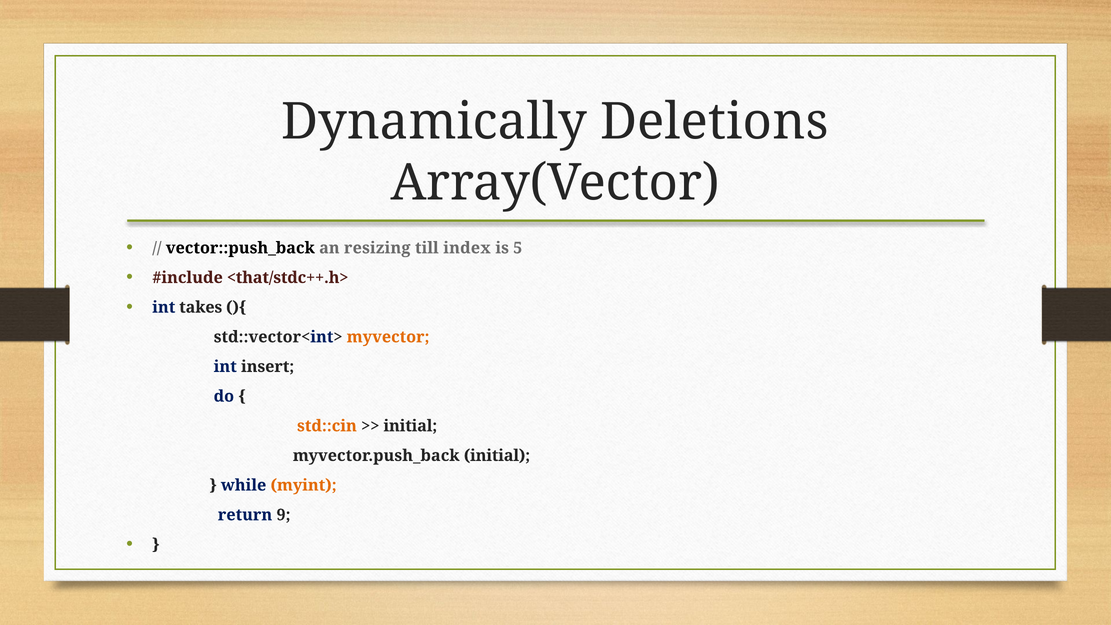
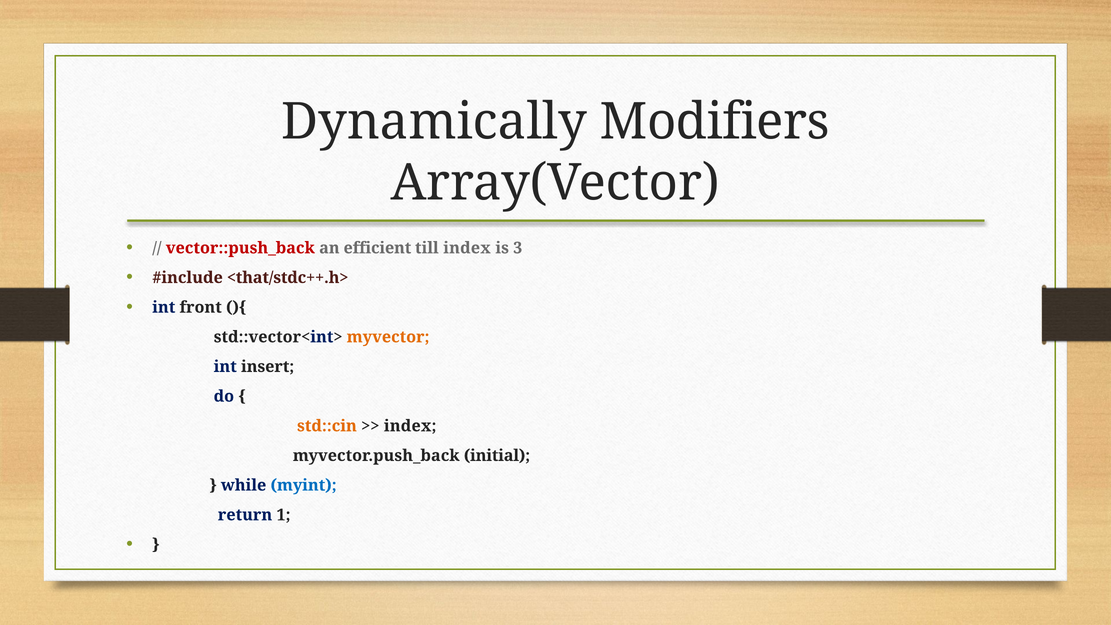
Deletions: Deletions -> Modifiers
vector::push_back colour: black -> red
resizing: resizing -> efficient
5: 5 -> 3
takes: takes -> front
initial at (410, 426): initial -> index
myint colour: orange -> blue
9: 9 -> 1
